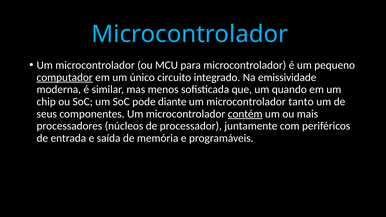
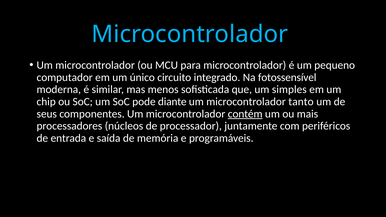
computador underline: present -> none
emissividade: emissividade -> fotossensível
quando: quando -> simples
